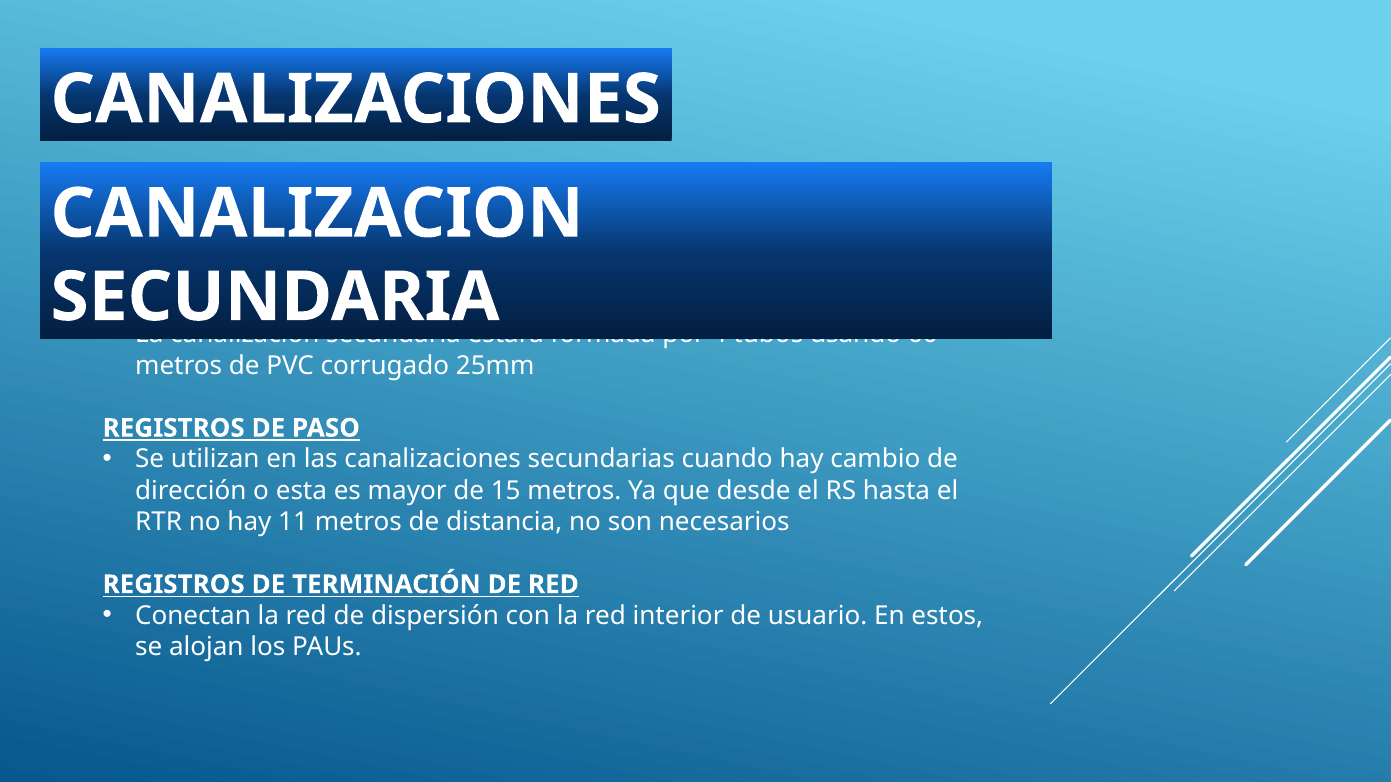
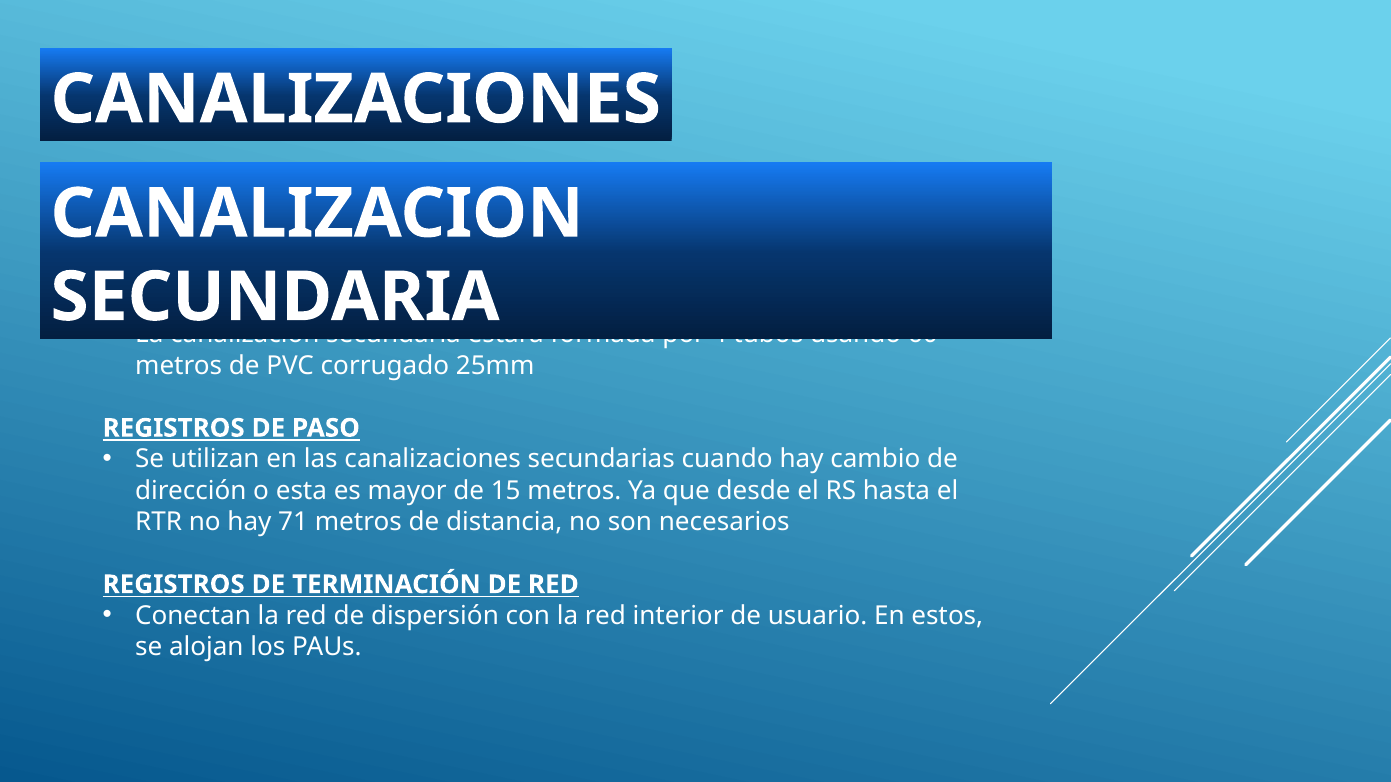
11: 11 -> 71
